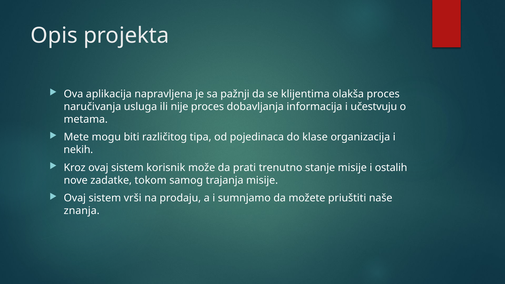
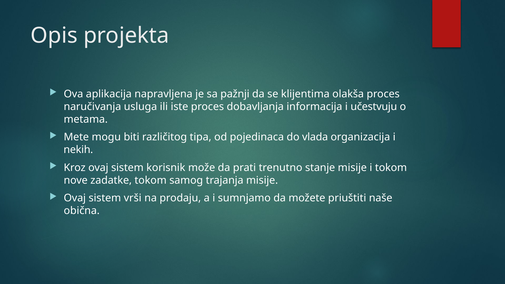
nije: nije -> iste
klase: klase -> vlada
i ostalih: ostalih -> tokom
znanja: znanja -> obična
